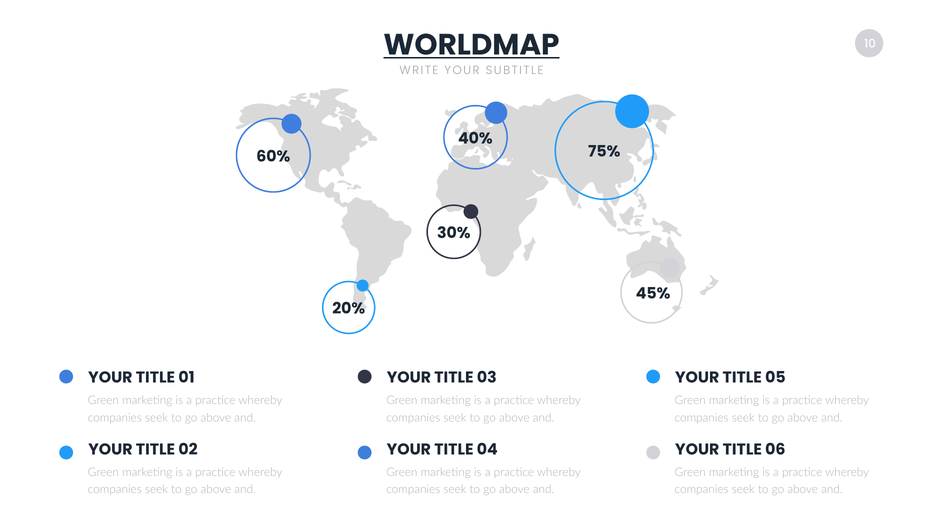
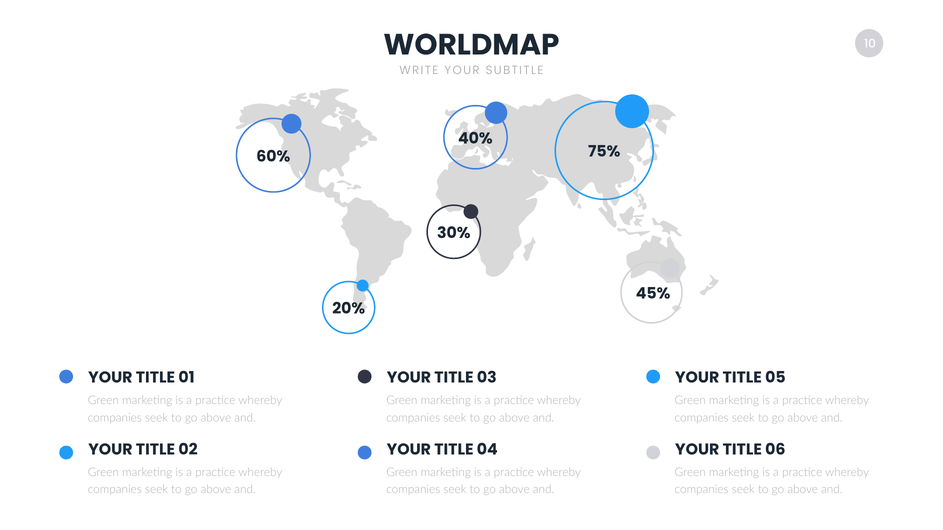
WORLDMAP underline: present -> none
